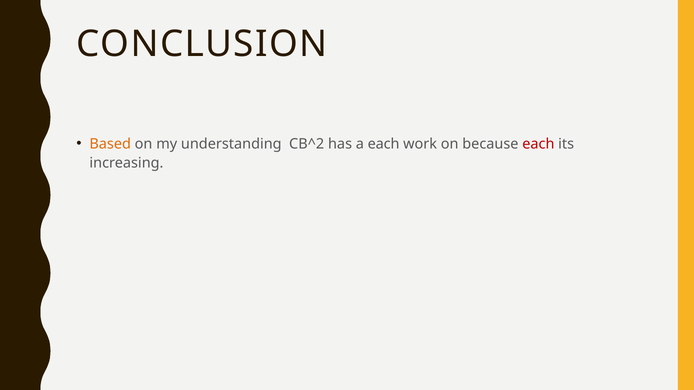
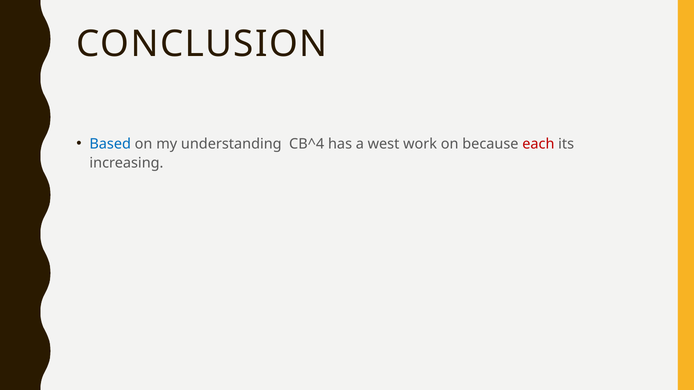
Based colour: orange -> blue
CB^2: CB^2 -> CB^4
a each: each -> west
